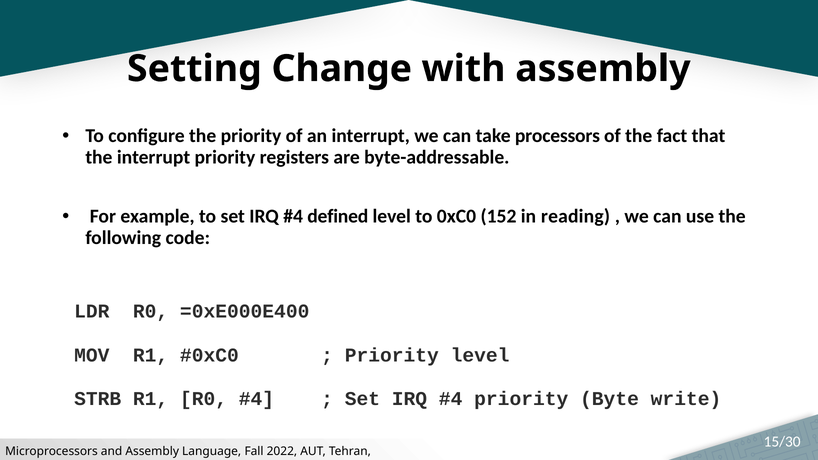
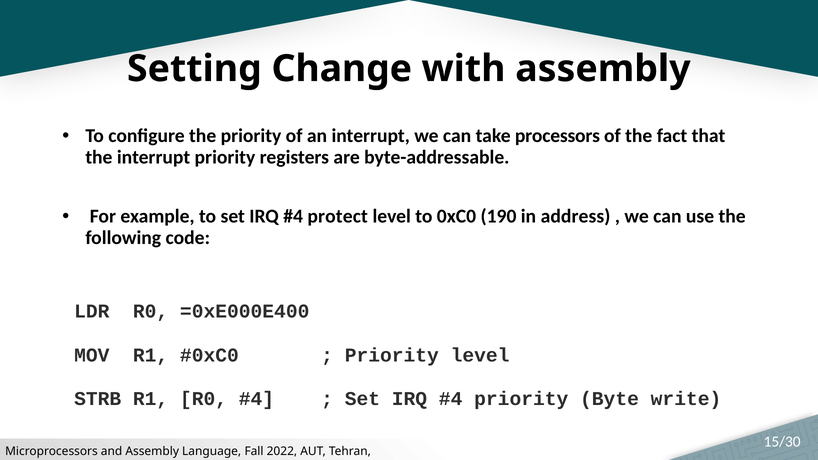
defined: defined -> protect
152: 152 -> 190
reading: reading -> address
